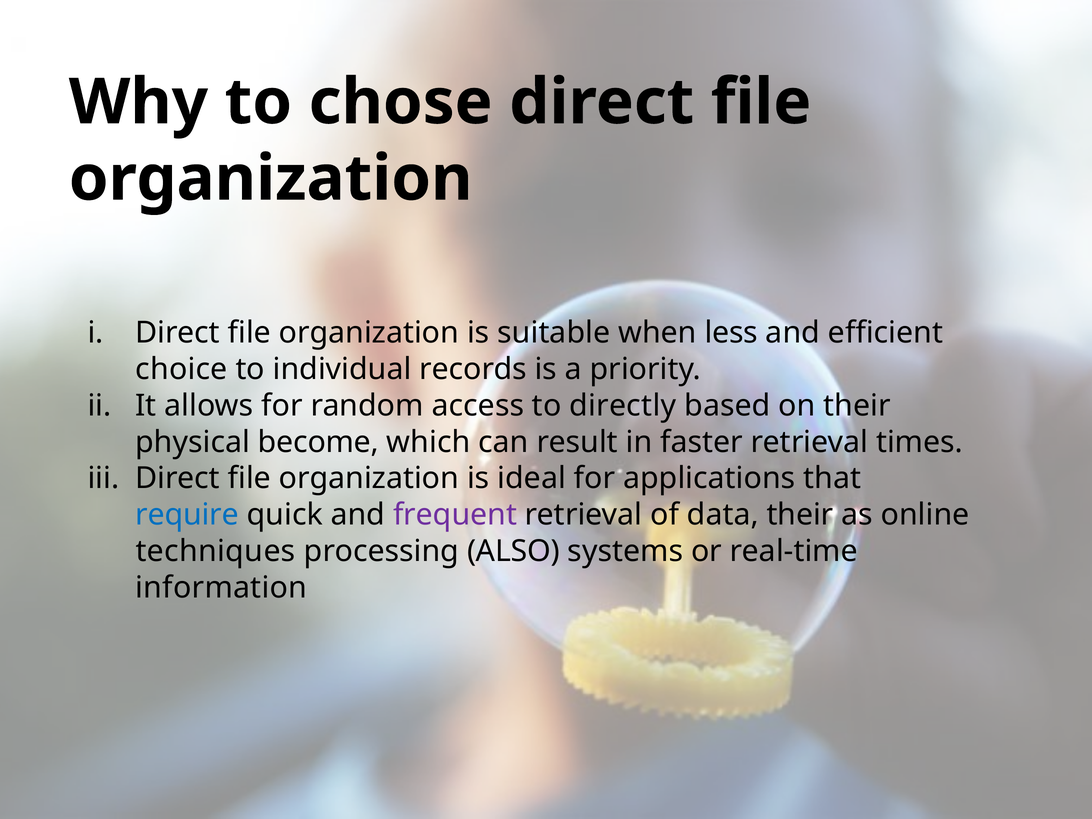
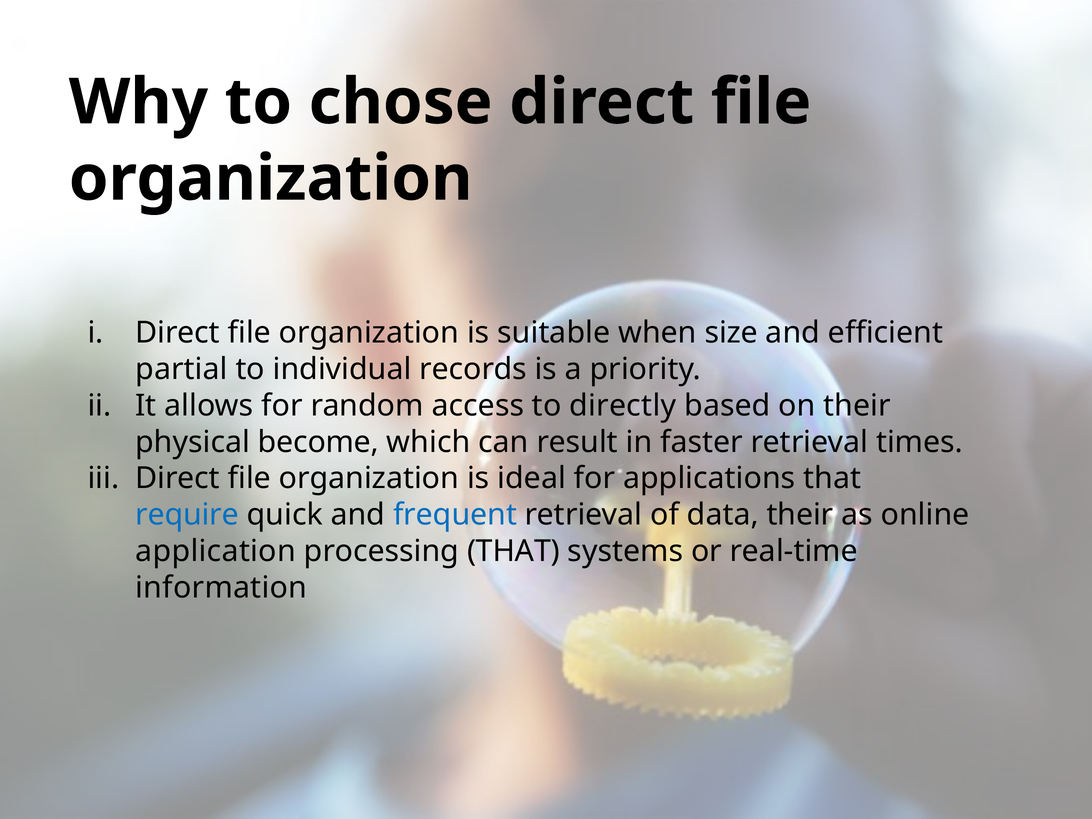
less: less -> size
choice: choice -> partial
frequent colour: purple -> blue
techniques: techniques -> application
processing ALSO: ALSO -> THAT
